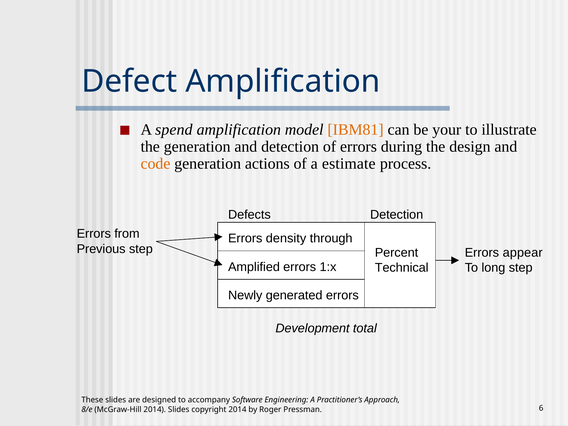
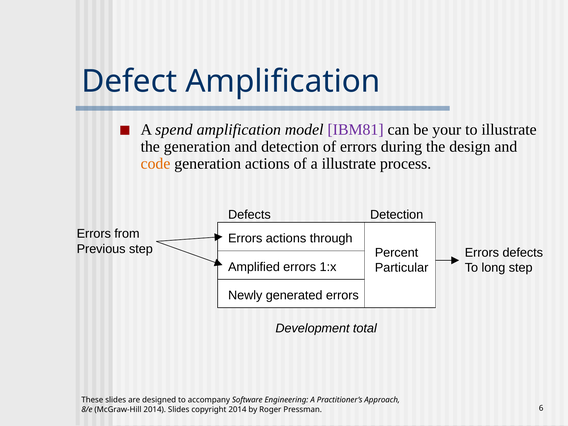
IBM81 colour: orange -> purple
a estimate: estimate -> illustrate
Errors density: density -> actions
Errors appear: appear -> defects
Technical: Technical -> Particular
